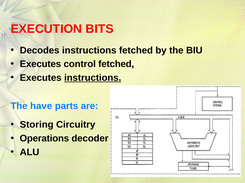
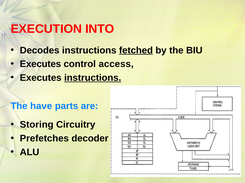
BITS: BITS -> INTO
fetched at (136, 50) underline: none -> present
control fetched: fetched -> access
Operations: Operations -> Prefetches
